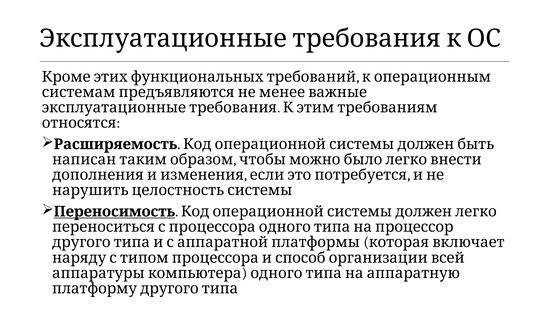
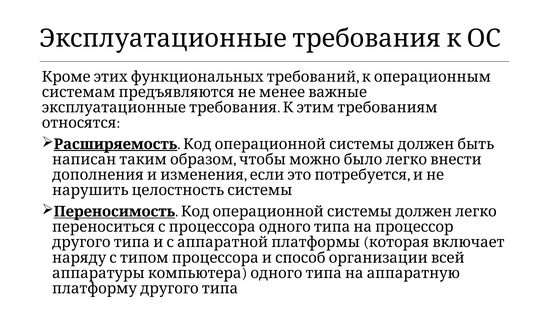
Расширяемость underline: none -> present
